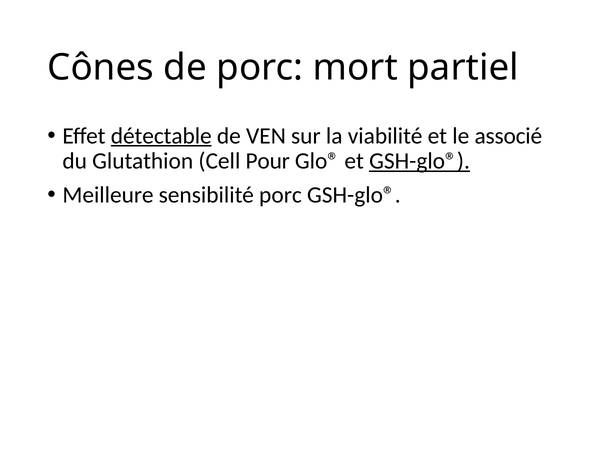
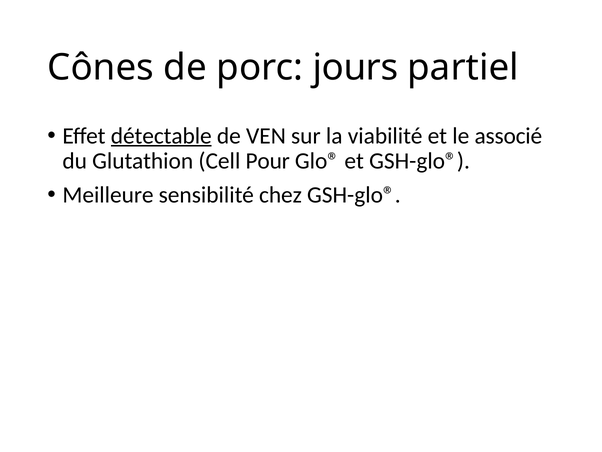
mort: mort -> jours
GSH-glo® at (420, 161) underline: present -> none
sensibilité porc: porc -> chez
